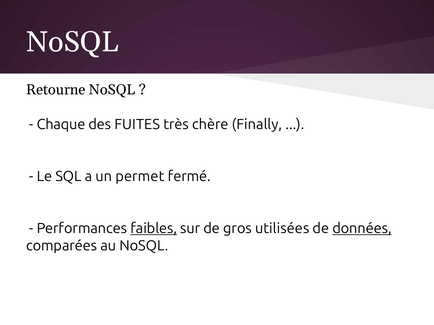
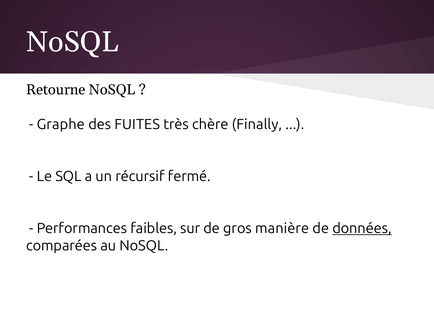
Chaque: Chaque -> Graphe
permet: permet -> récursif
faibles underline: present -> none
utilisées: utilisées -> manière
